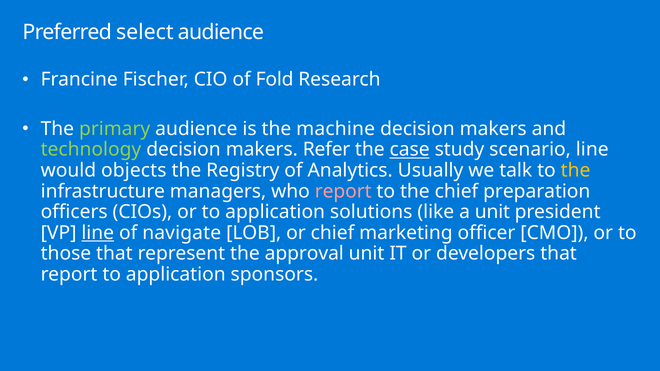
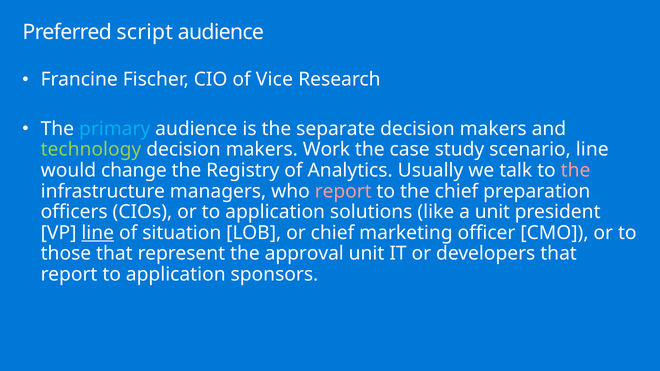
select: select -> script
Fold: Fold -> Vice
primary colour: light green -> light blue
machine: machine -> separate
Refer: Refer -> Work
case underline: present -> none
objects: objects -> change
the at (576, 170) colour: yellow -> pink
navigate: navigate -> situation
